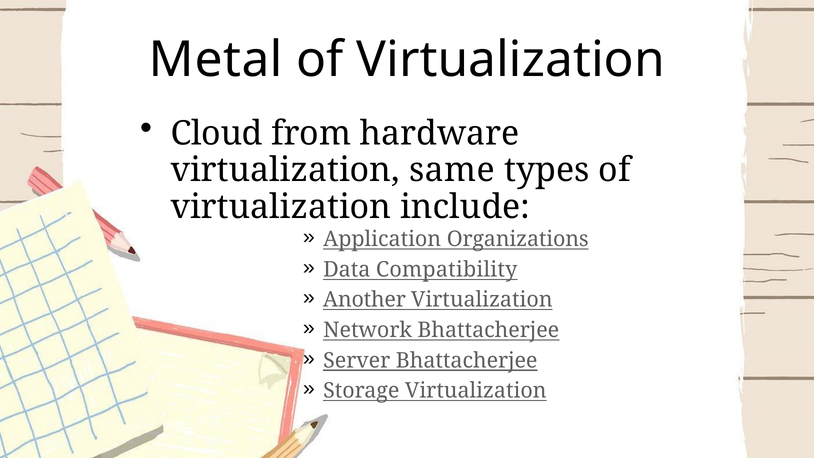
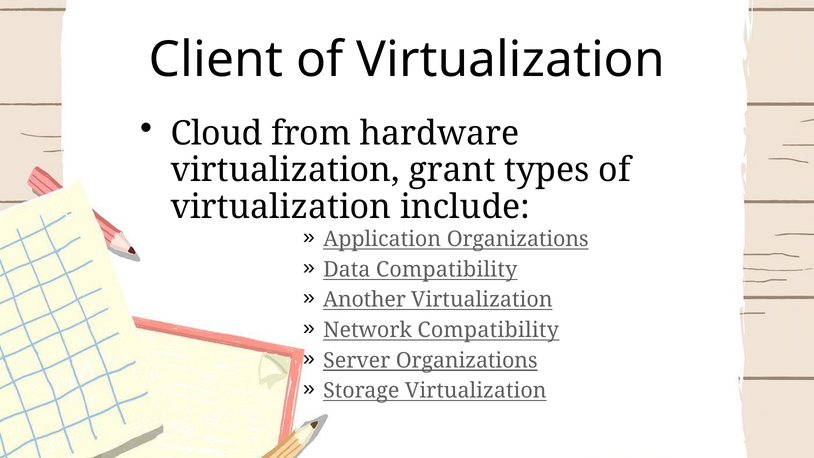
Metal: Metal -> Client
same: same -> grant
Network Bhattacherjee: Bhattacherjee -> Compatibility
Server Bhattacherjee: Bhattacherjee -> Organizations
